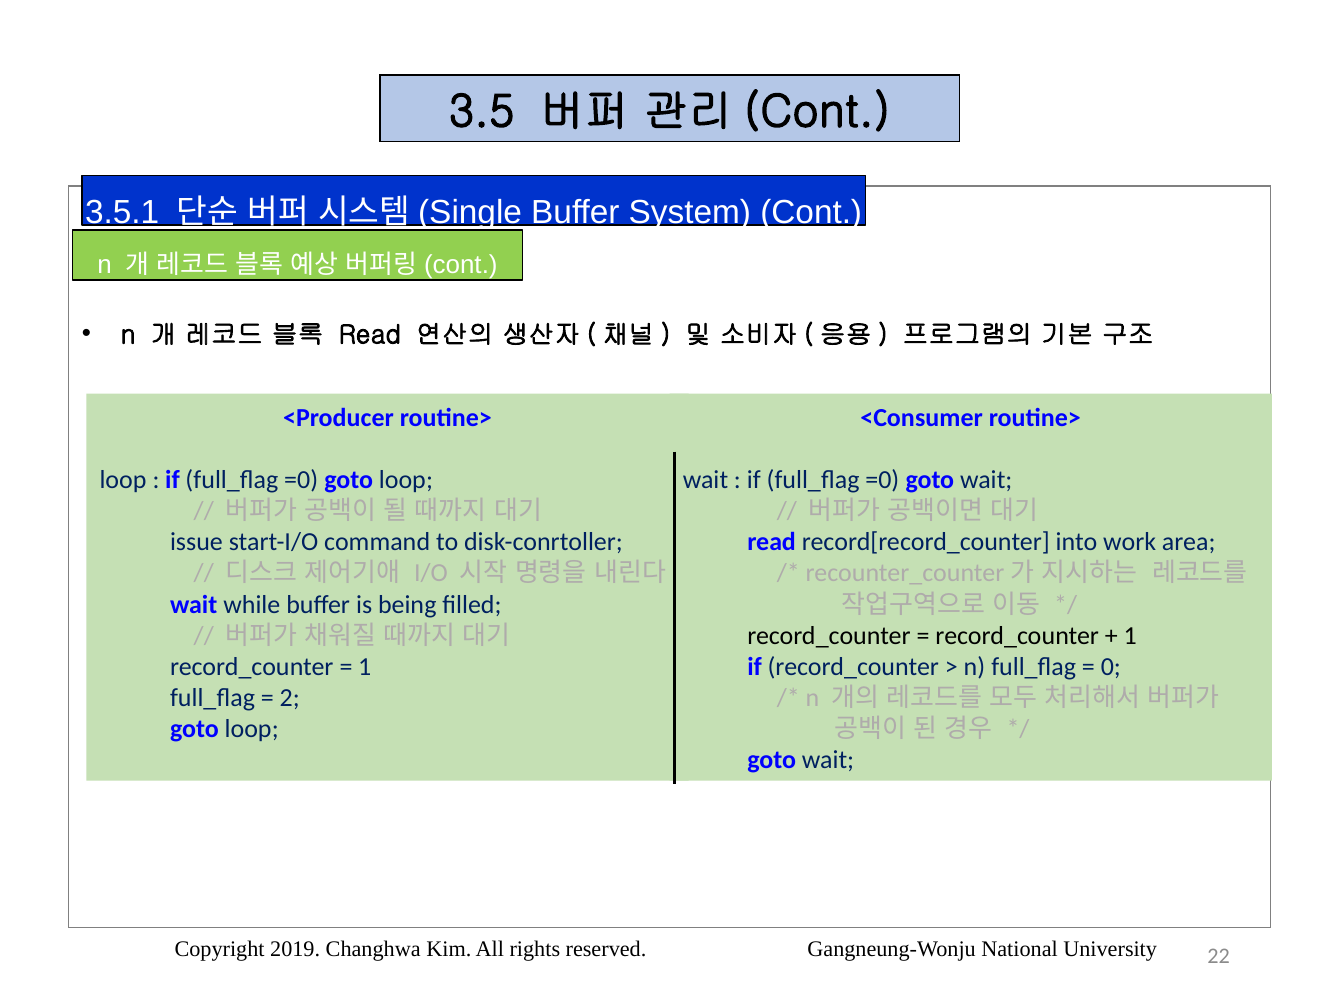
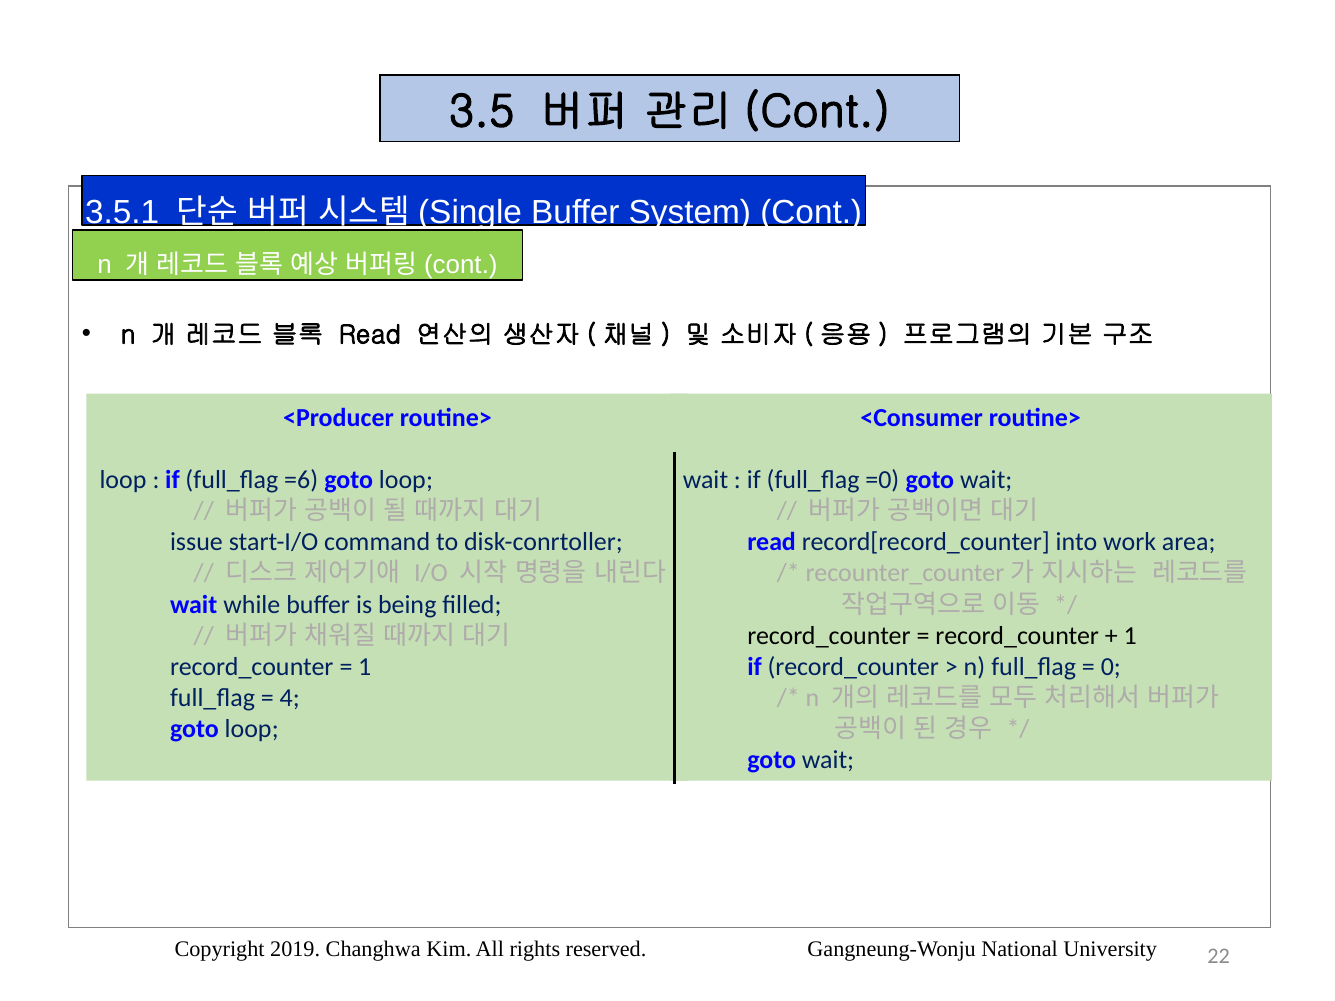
=0 at (301, 480): =0 -> =6
2: 2 -> 4
